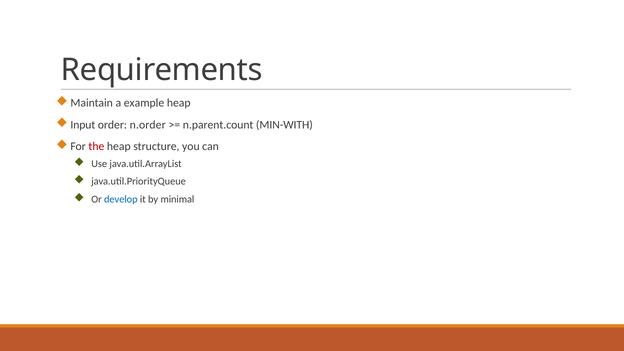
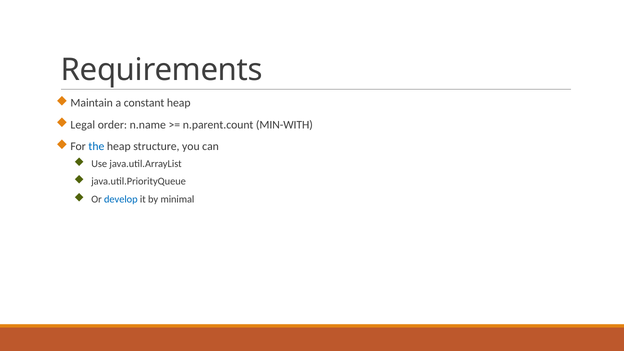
example: example -> constant
Input: Input -> Legal
n.order: n.order -> n.name
the colour: red -> blue
